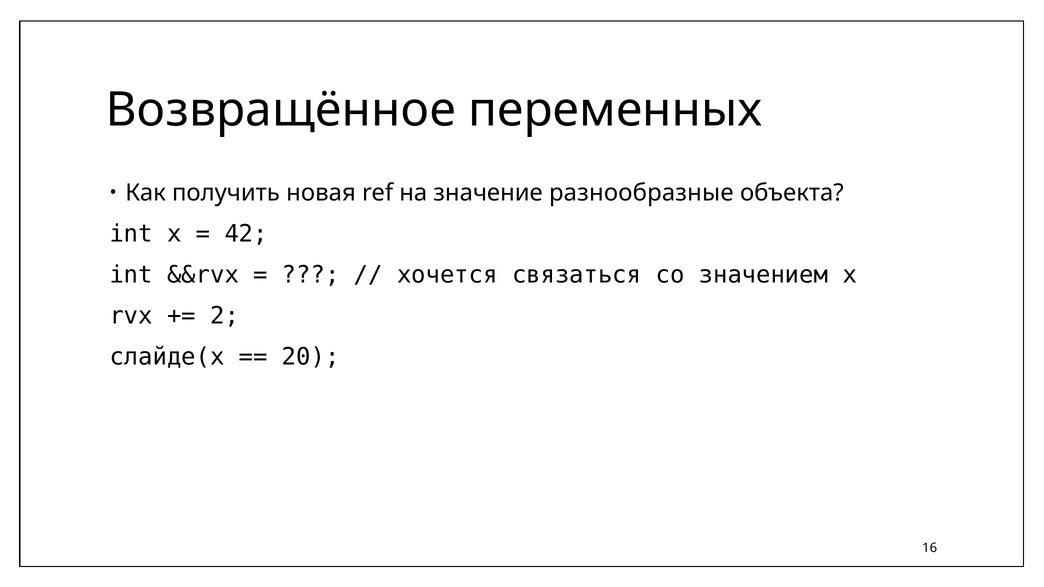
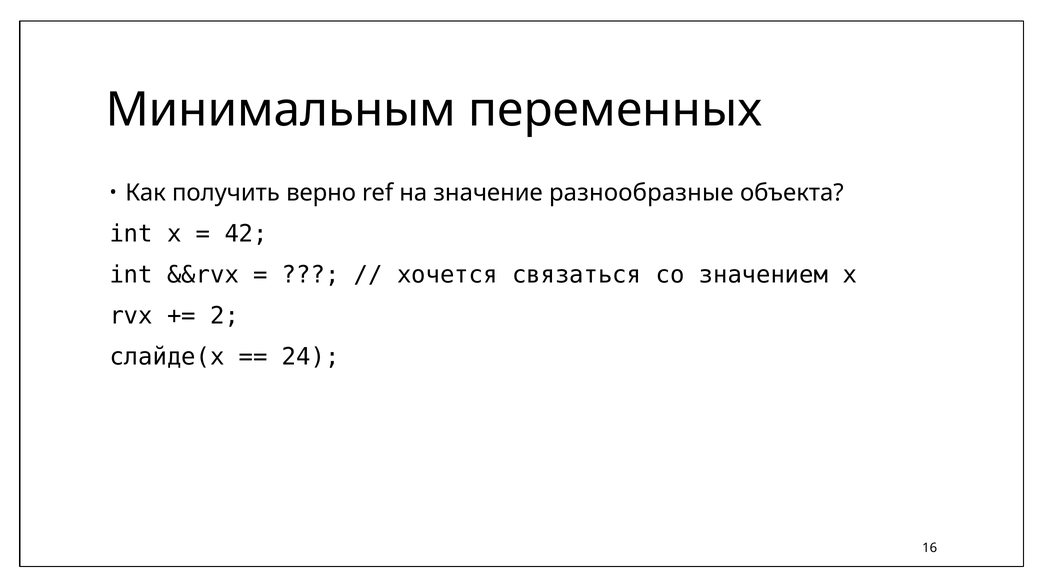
Возвращённое: Возвращённое -> Минимальным
новая: новая -> верно
20: 20 -> 24
